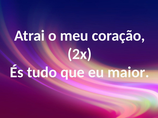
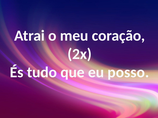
maior: maior -> posso
